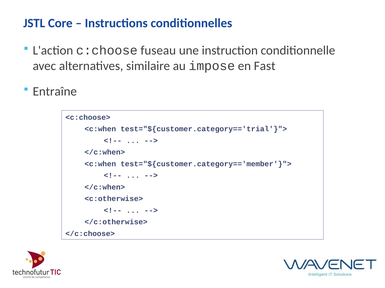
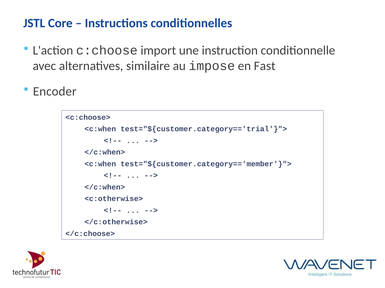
fuseau: fuseau -> import
Entraîne: Entraîne -> Encoder
